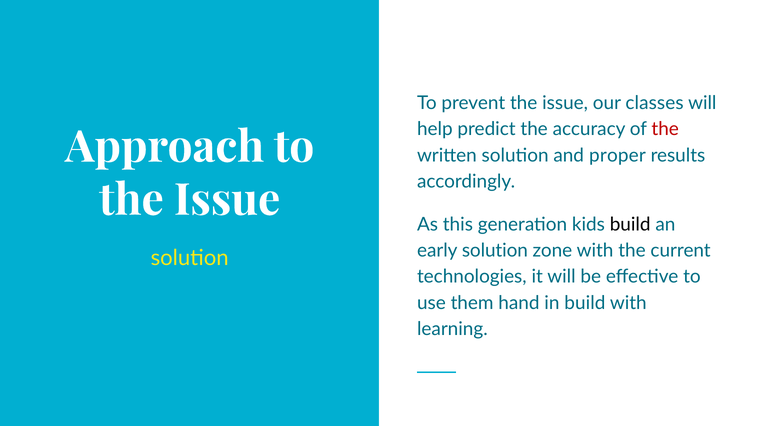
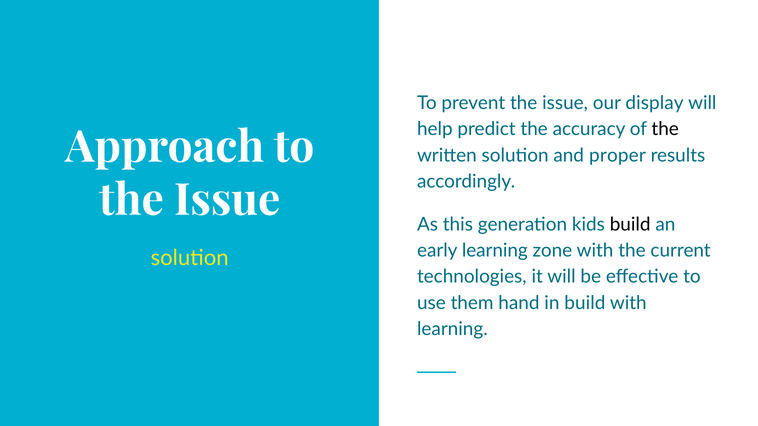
classes: classes -> display
the at (665, 129) colour: red -> black
early solution: solution -> learning
